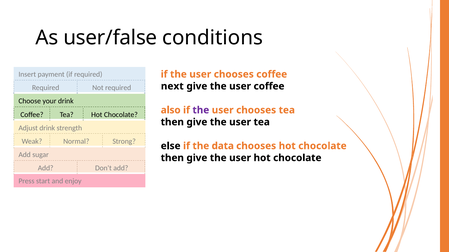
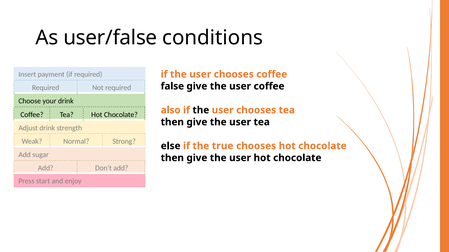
next: next -> false
the at (201, 110) colour: purple -> black
data: data -> true
